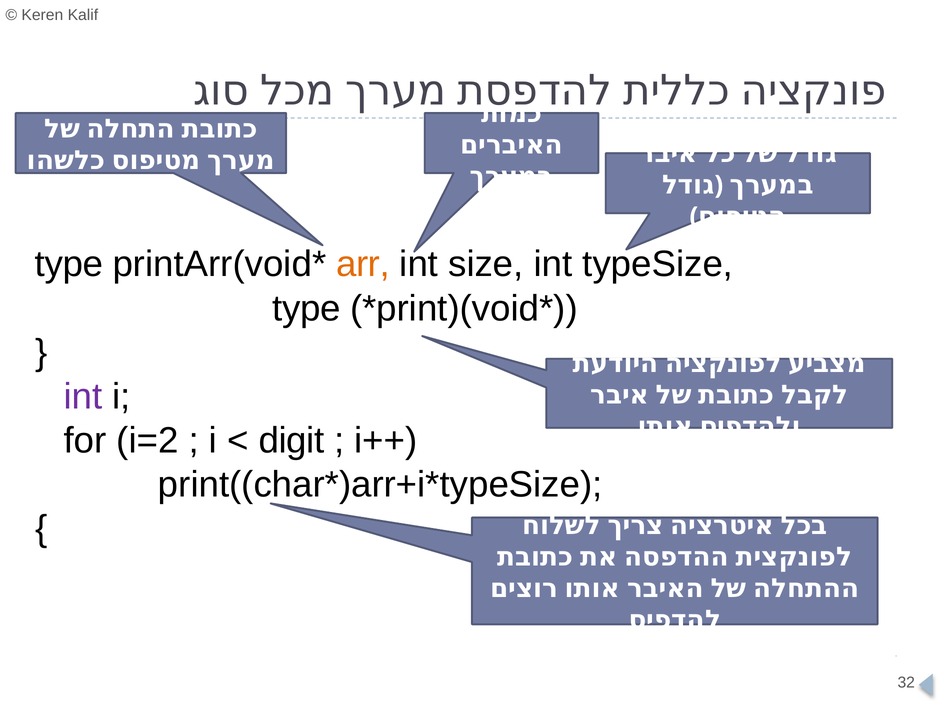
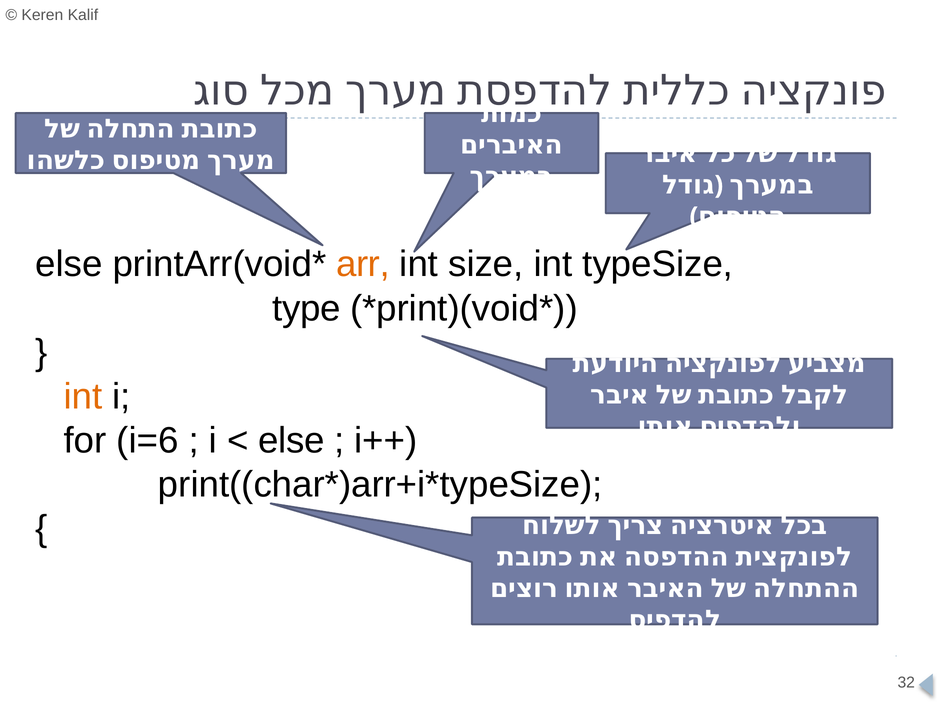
type at (69, 264): type -> else
int at (83, 397) colour: purple -> orange
i=2: i=2 -> i=6
digit at (292, 441): digit -> else
